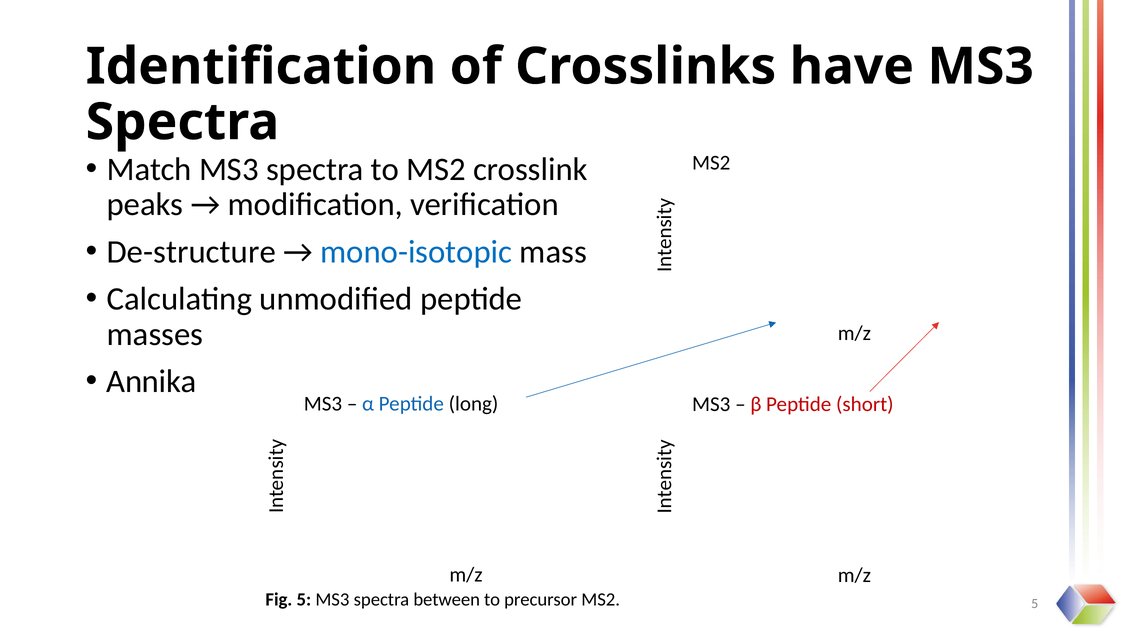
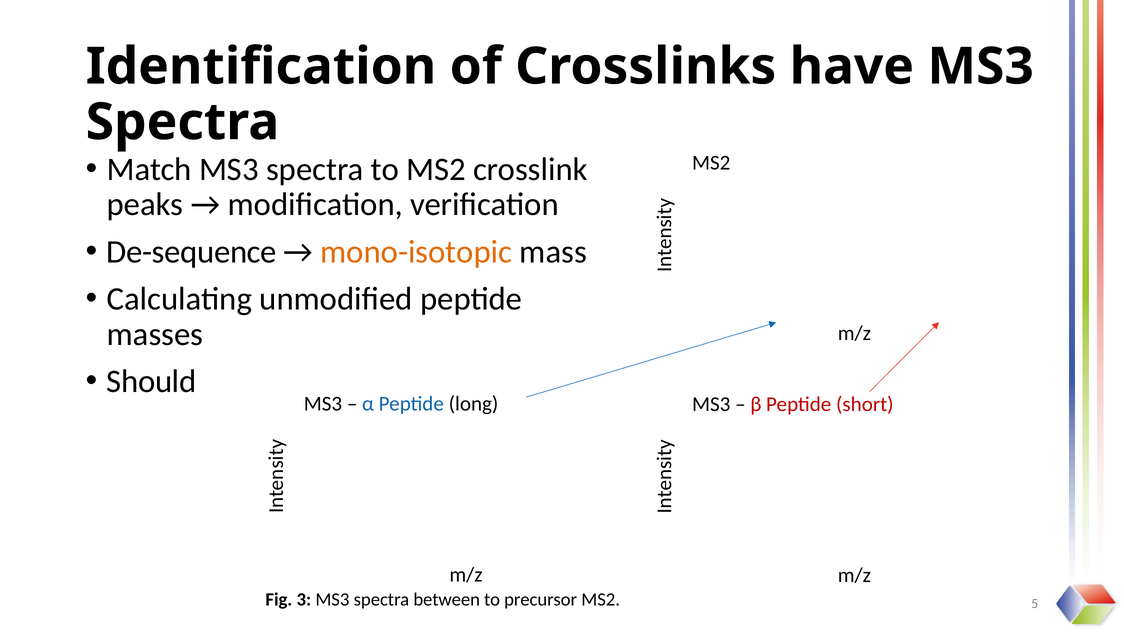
De-structure: De-structure -> De-sequence
mono-isotopic colour: blue -> orange
Annika: Annika -> Should
Fig 5: 5 -> 3
